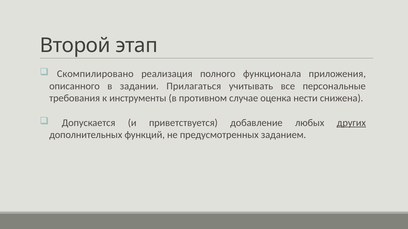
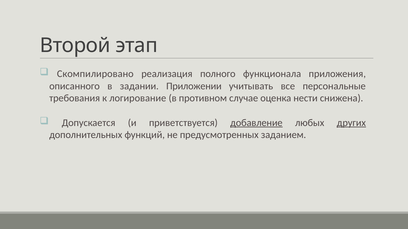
Прилагаться: Прилагаться -> Приложении
инструменты: инструменты -> логирование
добавление underline: none -> present
